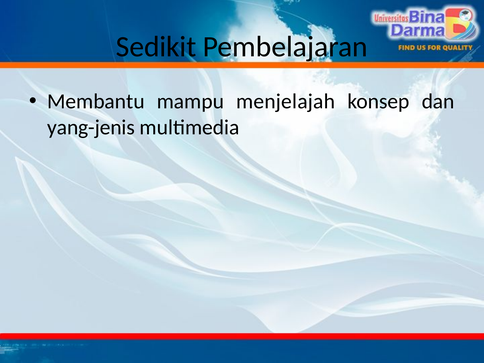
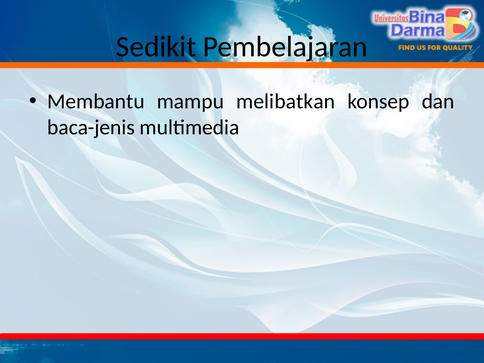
menjelajah: menjelajah -> melibatkan
yang-jenis: yang-jenis -> baca-jenis
